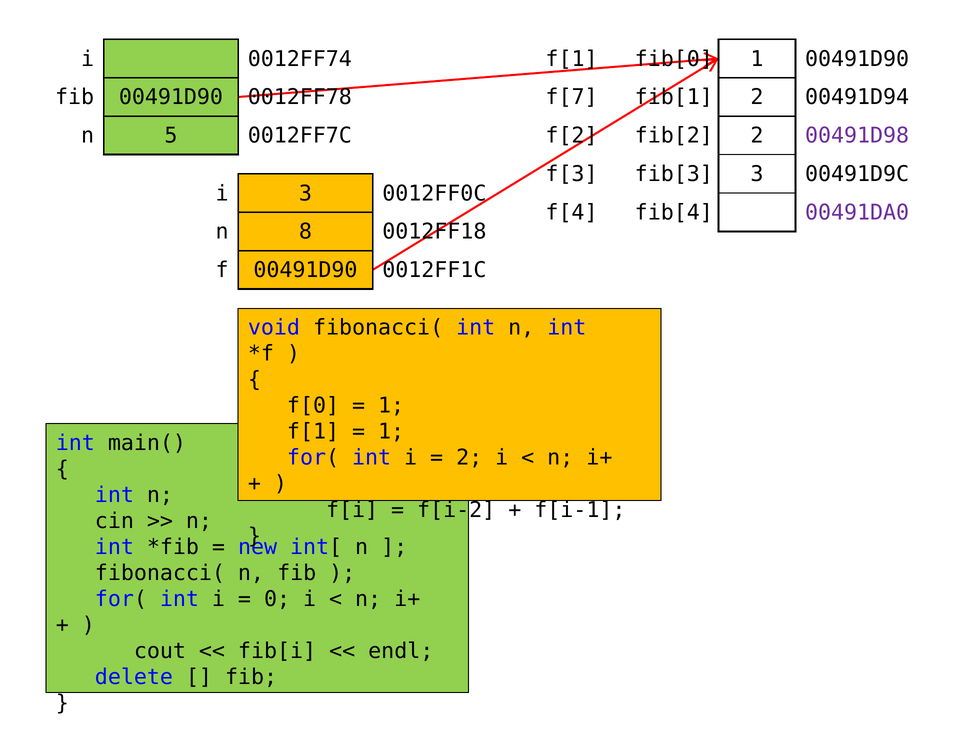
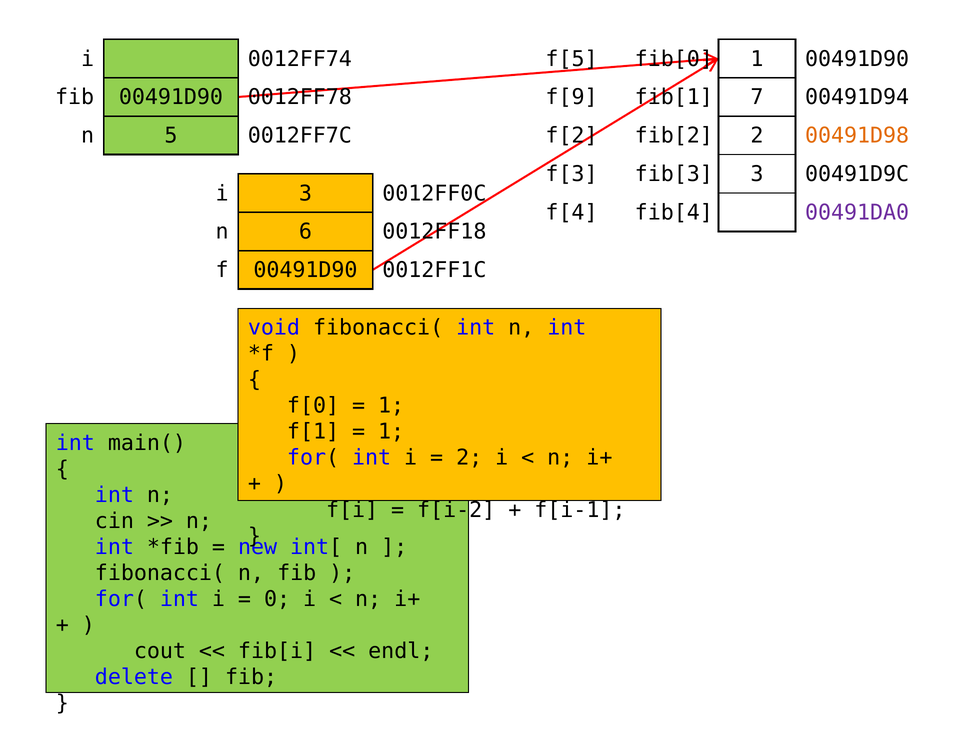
f[1 at (572, 59): f[1 -> f[5
f[7: f[7 -> f[9
fib[1 2: 2 -> 7
00491D98 colour: purple -> orange
8: 8 -> 6
